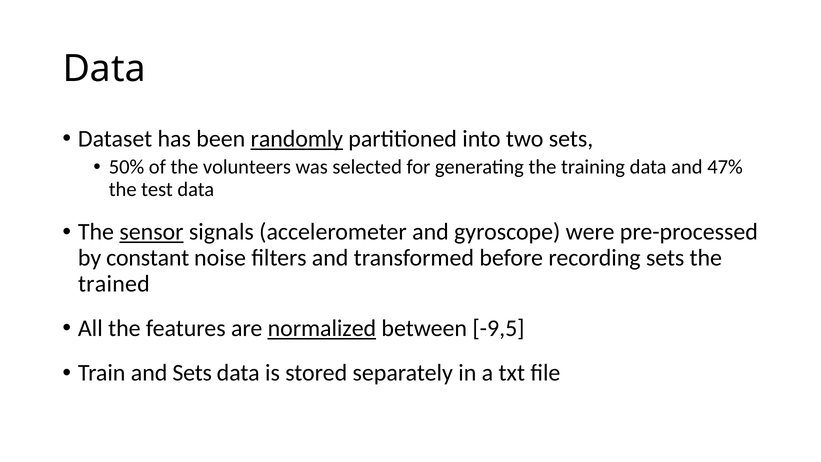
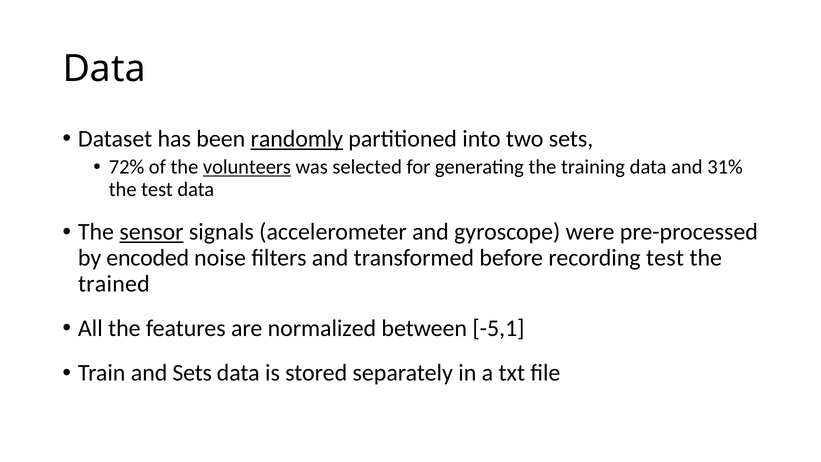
50%: 50% -> 72%
volunteers underline: none -> present
47%: 47% -> 31%
constant: constant -> encoded
recording sets: sets -> test
normalized underline: present -> none
-9,5: -9,5 -> -5,1
